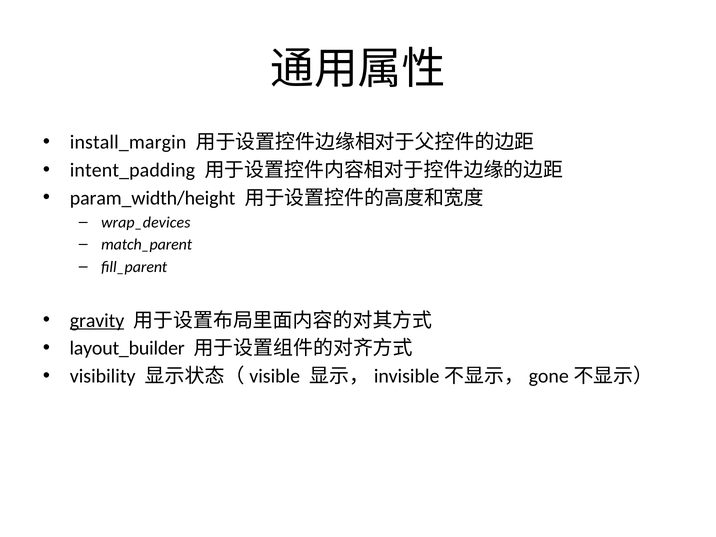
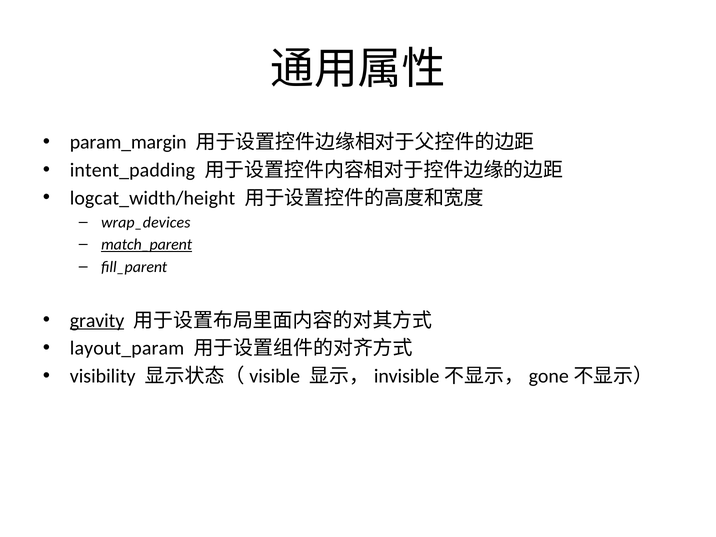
install_margin: install_margin -> param_margin
param_width/height: param_width/height -> logcat_width/height
match_parent underline: none -> present
layout_builder: layout_builder -> layout_param
